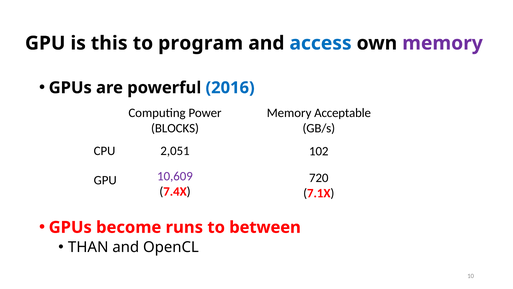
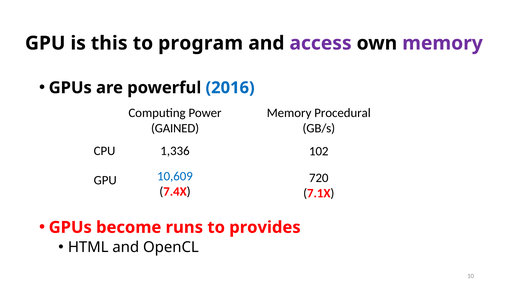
access colour: blue -> purple
Acceptable: Acceptable -> Procedural
BLOCKS: BLOCKS -> GAINED
2,051: 2,051 -> 1,336
10,609 colour: purple -> blue
between: between -> provides
THAN: THAN -> HTML
